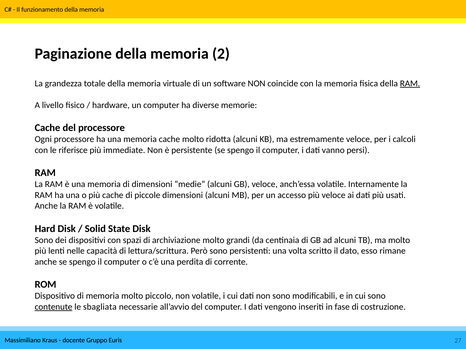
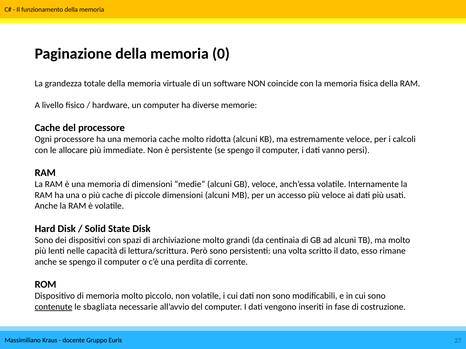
2: 2 -> 0
RAM at (410, 84) underline: present -> none
riferisce: riferisce -> allocare
